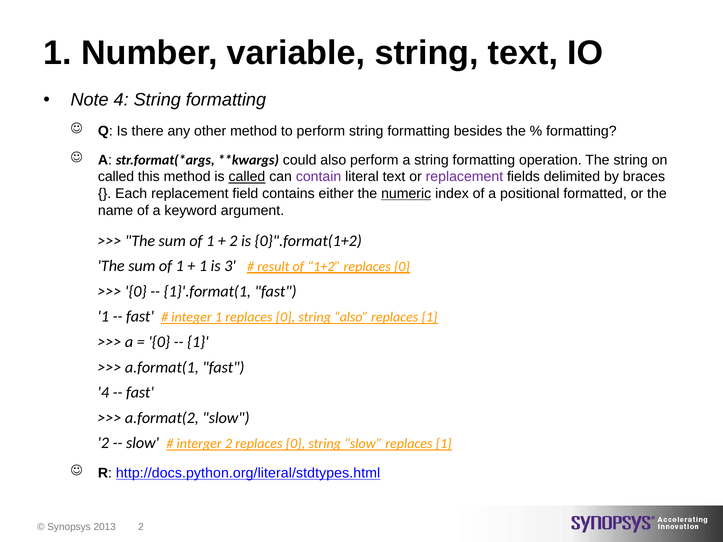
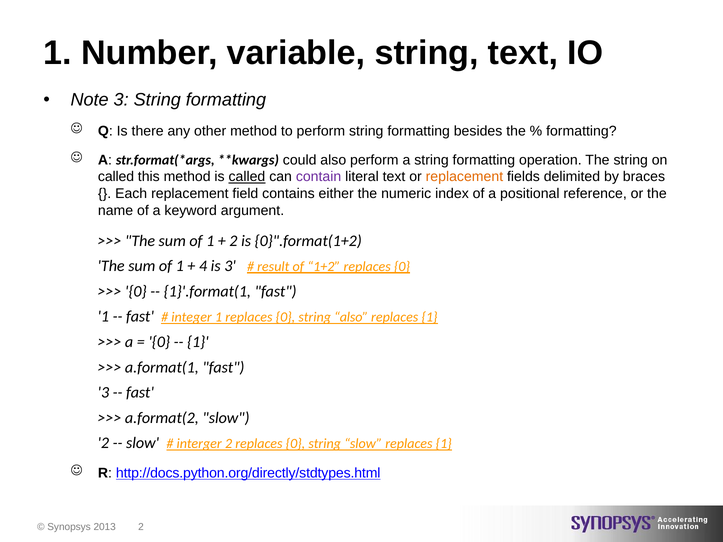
Note 4: 4 -> 3
replacement at (464, 177) colour: purple -> orange
numeric underline: present -> none
formatted: formatted -> reference
1 at (203, 266): 1 -> 4
4 at (103, 393): 4 -> 3
http://docs.python.org/literal/stdtypes.html: http://docs.python.org/literal/stdtypes.html -> http://docs.python.org/directly/stdtypes.html
